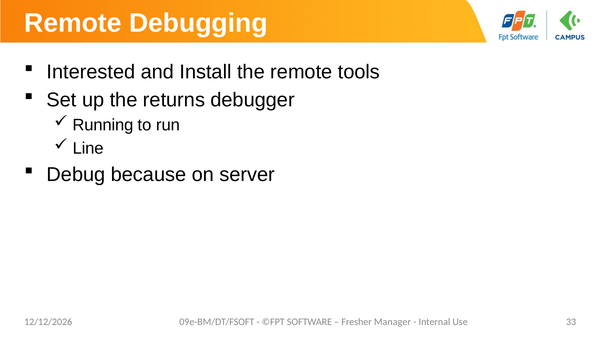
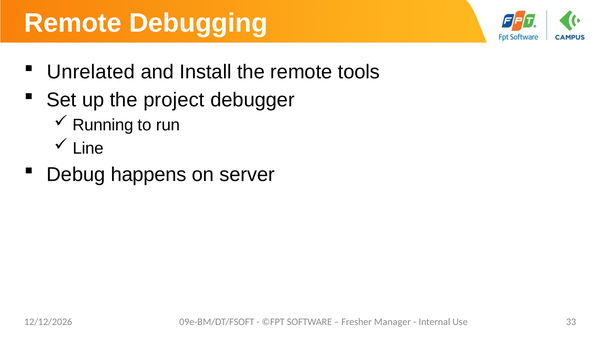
Interested: Interested -> Unrelated
returns: returns -> project
because: because -> happens
